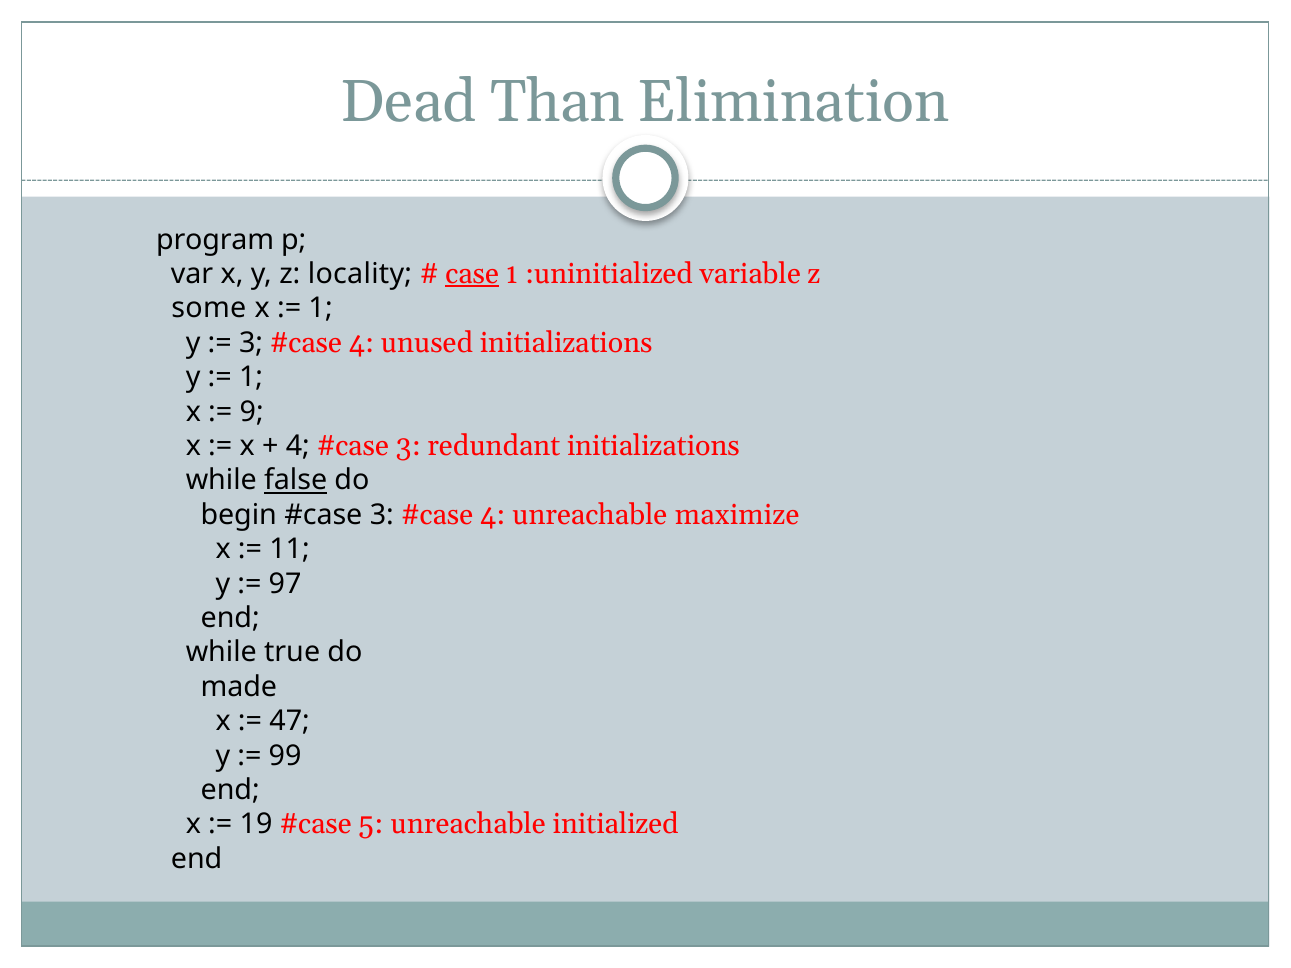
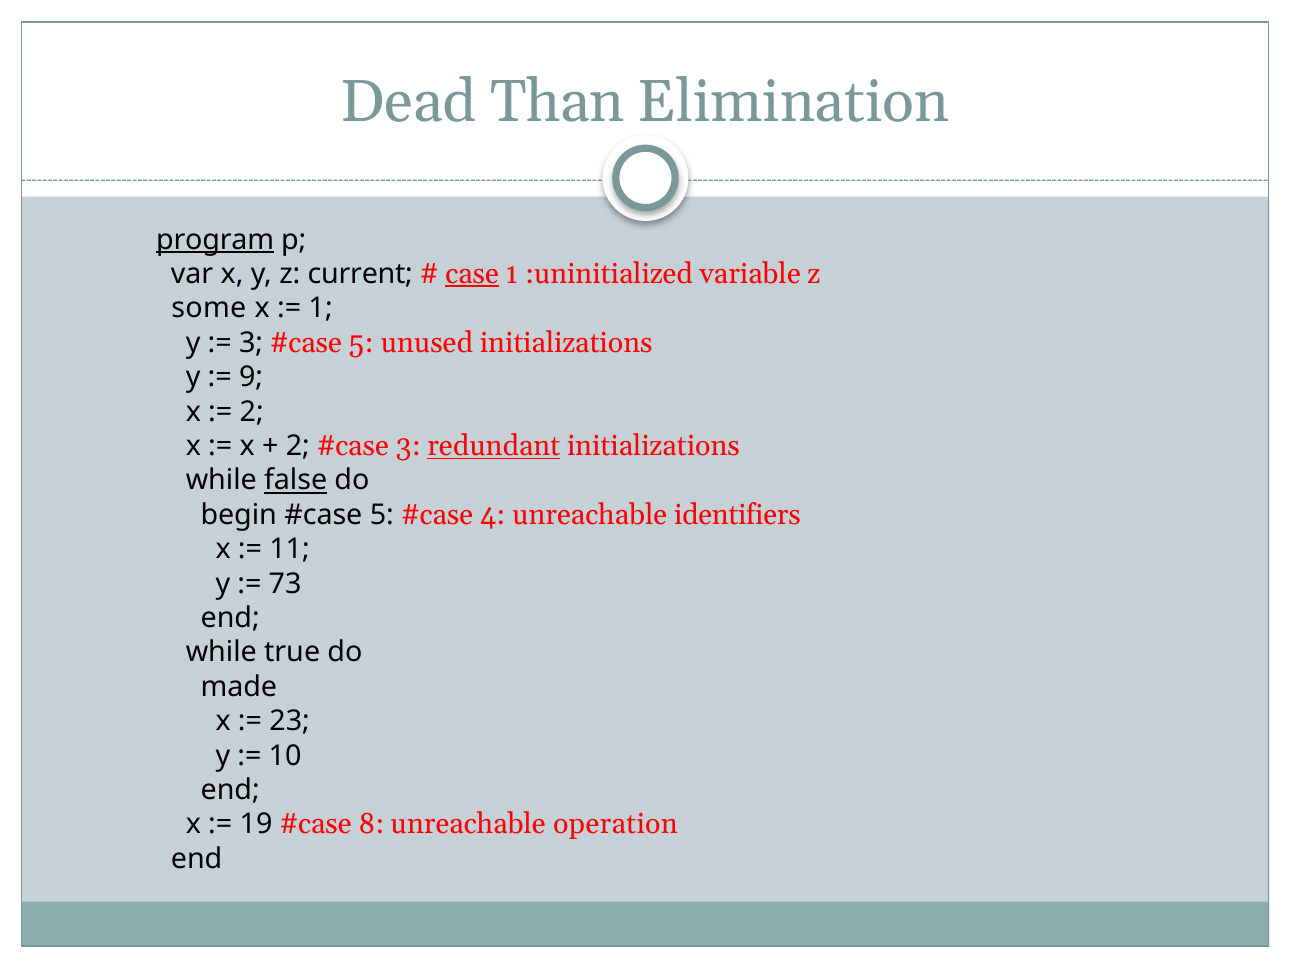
program underline: none -> present
locality: locality -> current
4 at (361, 343): 4 -> 5
1 at (251, 377): 1 -> 9
9 at (252, 412): 9 -> 2
4 at (298, 446): 4 -> 2
redundant underline: none -> present
3 at (382, 515): 3 -> 5
maximize: maximize -> identifiers
97: 97 -> 73
47: 47 -> 23
99: 99 -> 10
5: 5 -> 8
initialized: initialized -> operation
